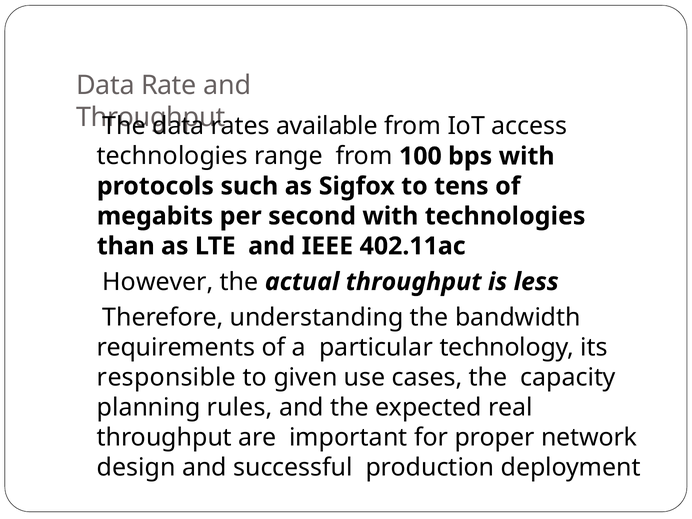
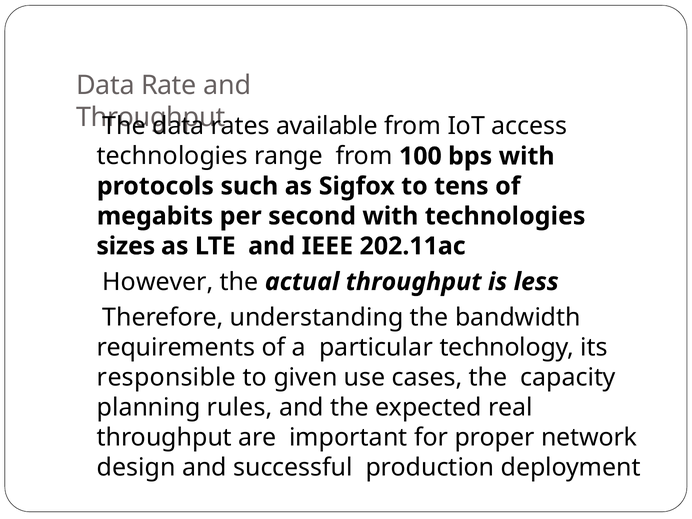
than: than -> sizes
402.11ac: 402.11ac -> 202.11ac
